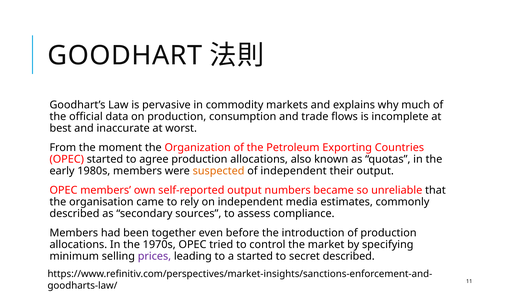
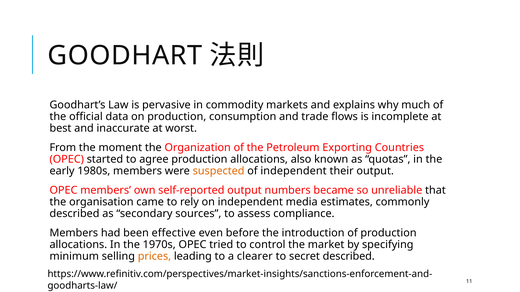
together: together -> effective
prices colour: purple -> orange
a started: started -> clearer
